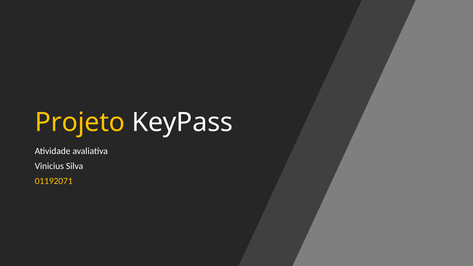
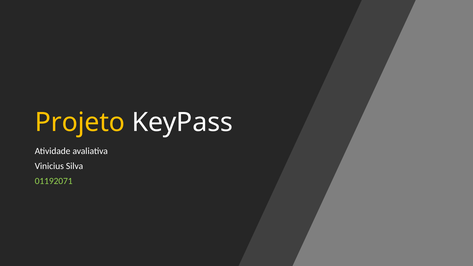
01192071 colour: yellow -> light green
